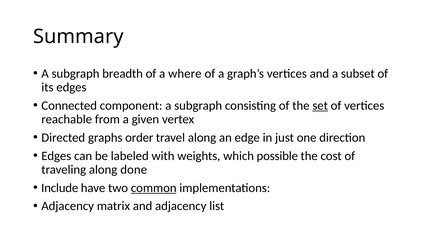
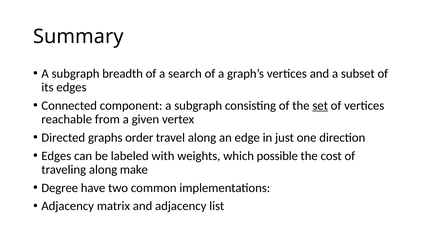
where: where -> search
done: done -> make
Include: Include -> Degree
common underline: present -> none
